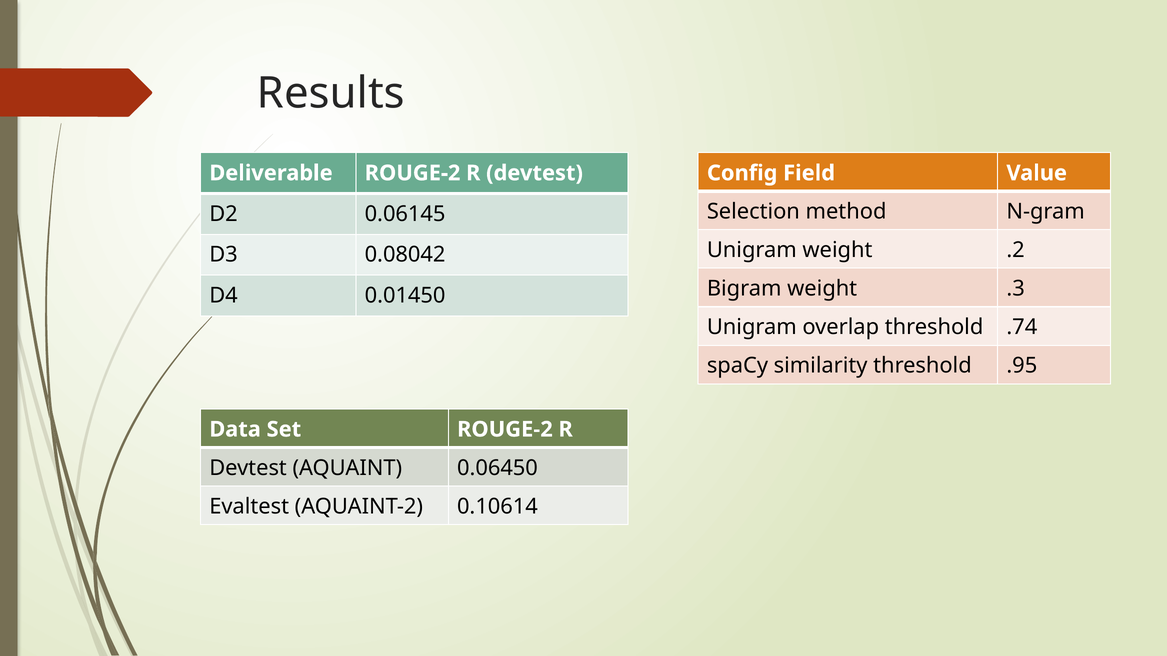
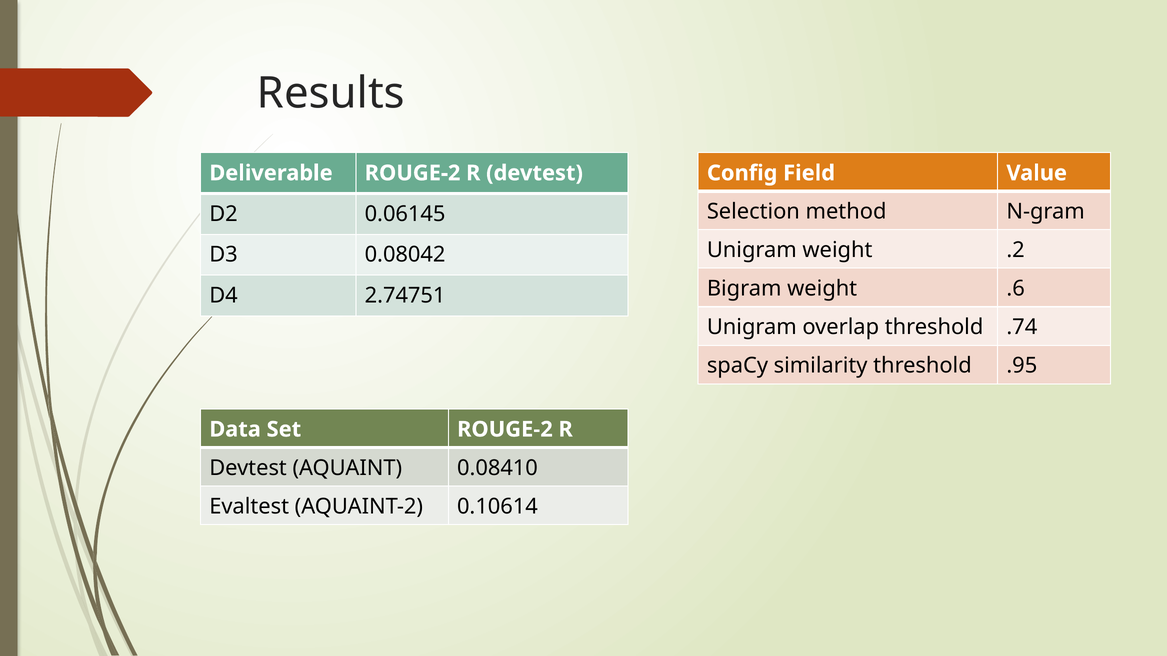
.3: .3 -> .6
0.01450: 0.01450 -> 2.74751
0.06450: 0.06450 -> 0.08410
